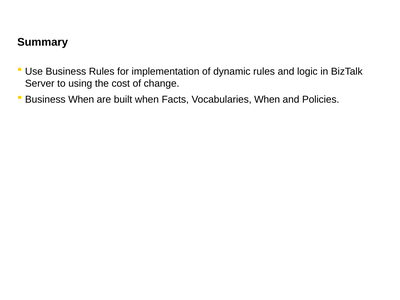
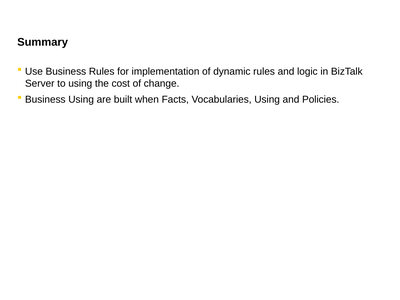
Business When: When -> Using
Vocabularies When: When -> Using
